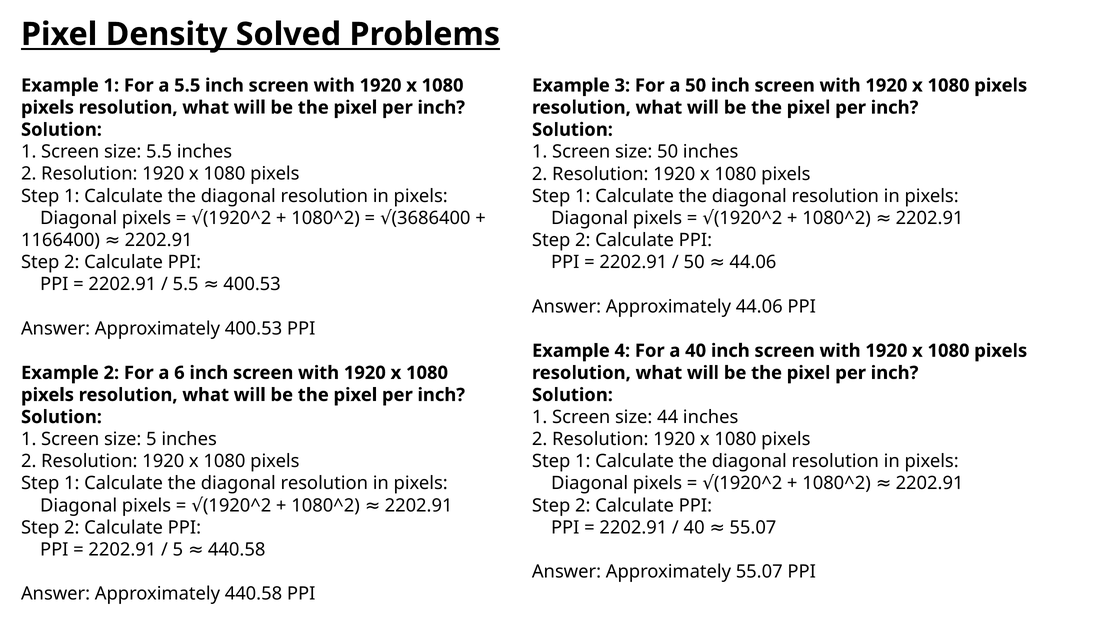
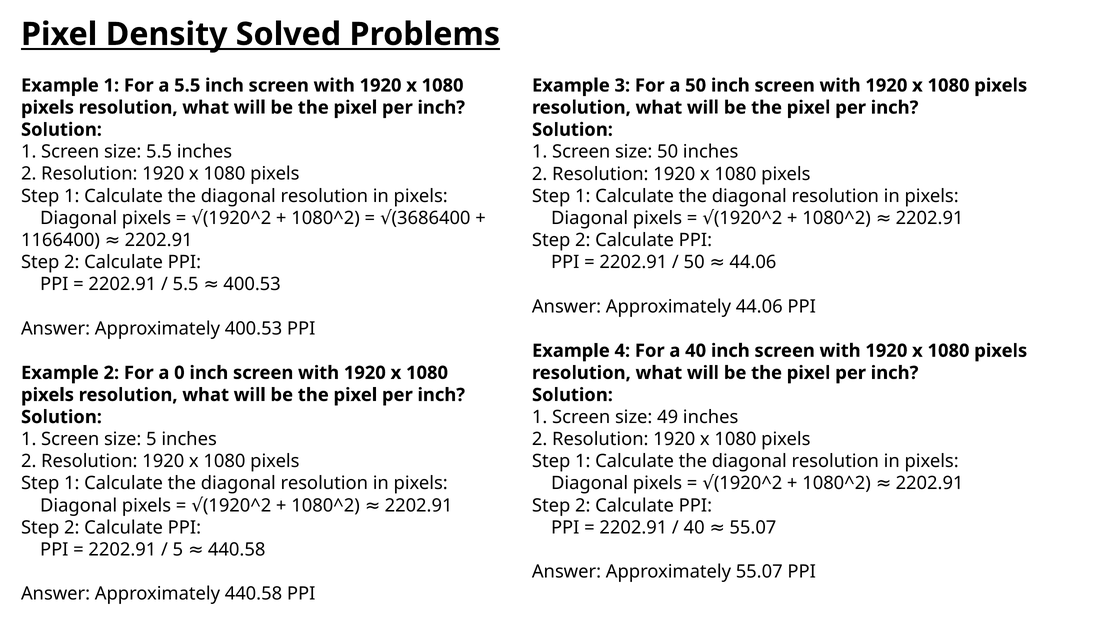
6: 6 -> 0
44: 44 -> 49
